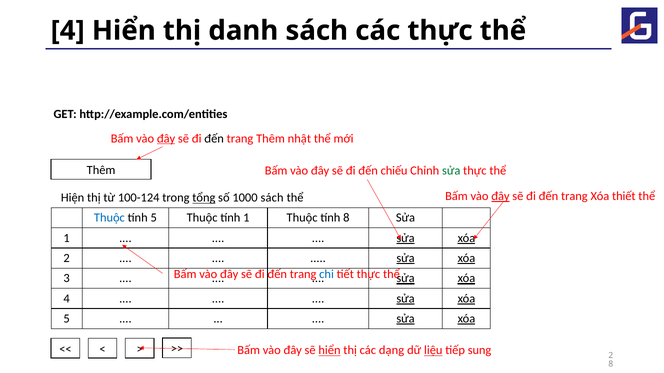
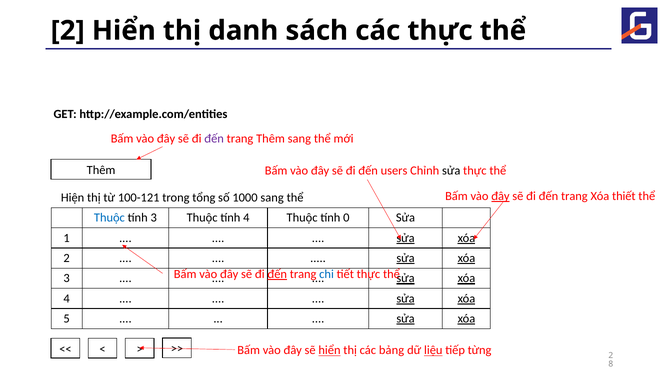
4 at (68, 31): 4 -> 2
đây at (166, 139) underline: present -> none
đến at (214, 139) colour: black -> purple
Thêm nhật: nhật -> sang
chiếu: chiếu -> users
sửa at (451, 171) colour: green -> black
100-124: 100-124 -> 100-121
tổng underline: present -> none
1000 sách: sách -> sang
tính 5: 5 -> 3
tính 1: 1 -> 4
tính 8: 8 -> 0
đến at (277, 274) underline: none -> present
dạng: dạng -> bảng
sung: sung -> từng
